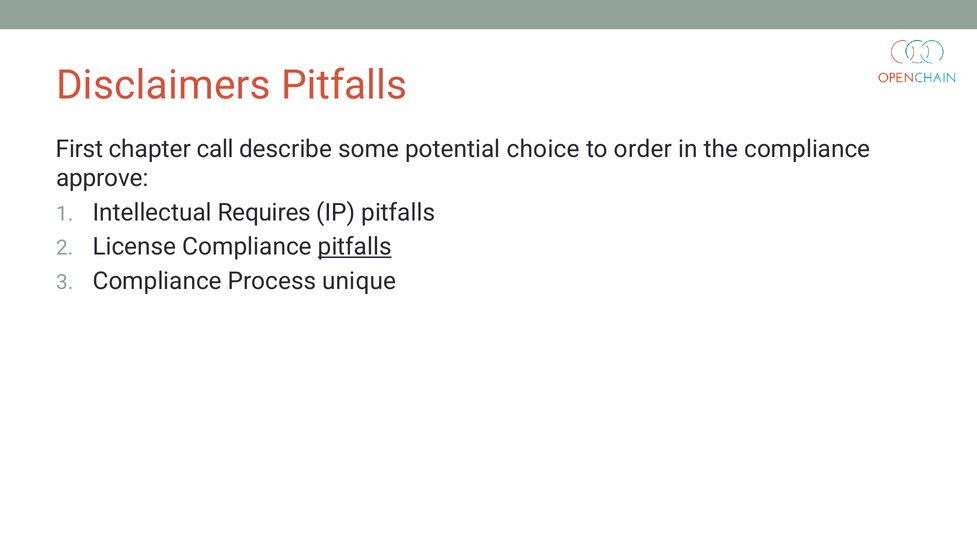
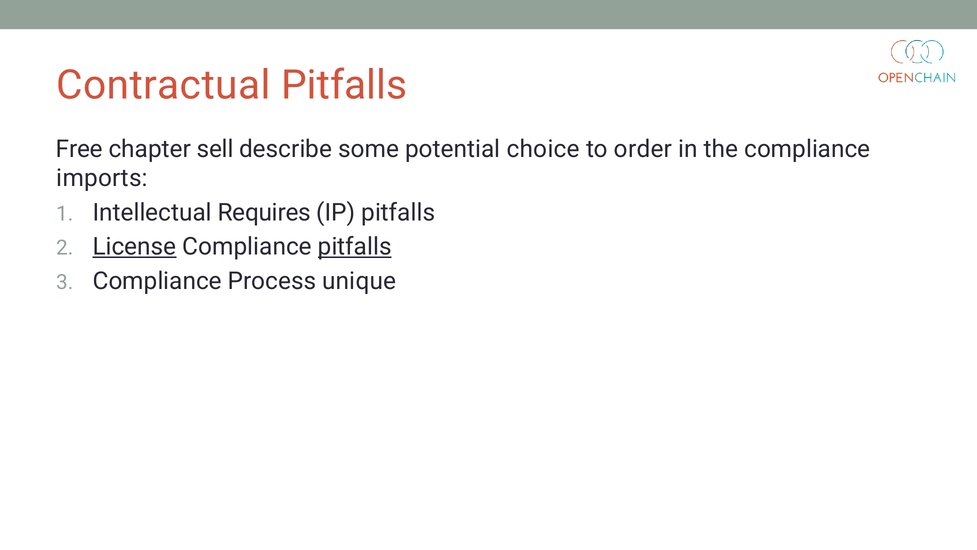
Disclaimers: Disclaimers -> Contractual
First: First -> Free
call: call -> sell
approve: approve -> imports
License underline: none -> present
